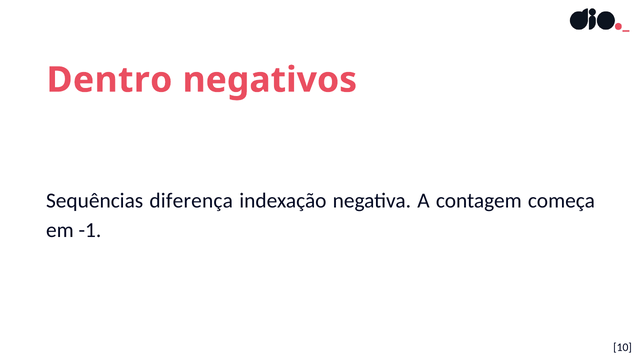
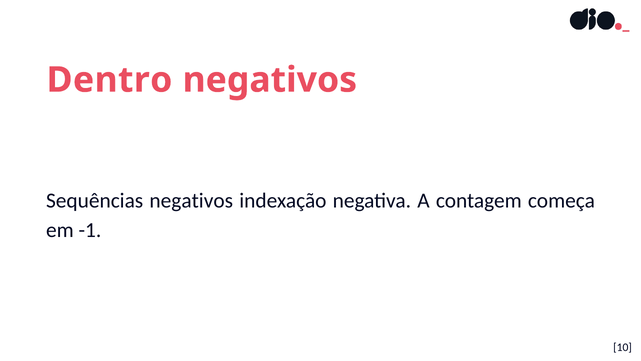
Sequências diferença: diferença -> negativos
